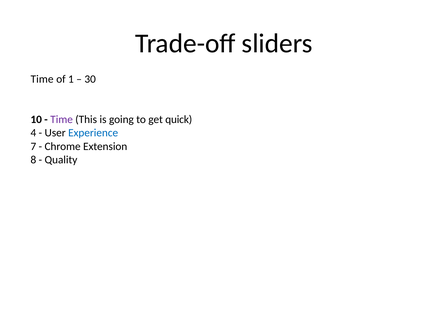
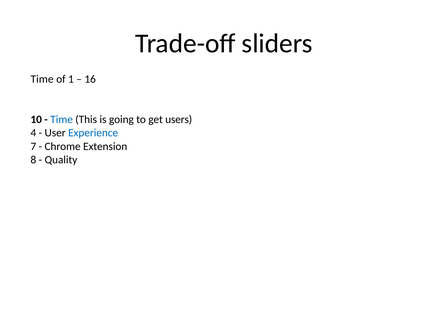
30: 30 -> 16
Time at (62, 119) colour: purple -> blue
quick: quick -> users
